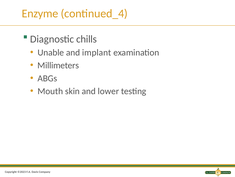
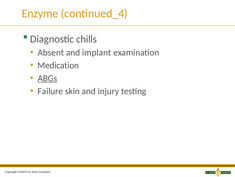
Unable: Unable -> Absent
Millimeters: Millimeters -> Medication
ABGs underline: none -> present
Mouth: Mouth -> Failure
lower: lower -> injury
